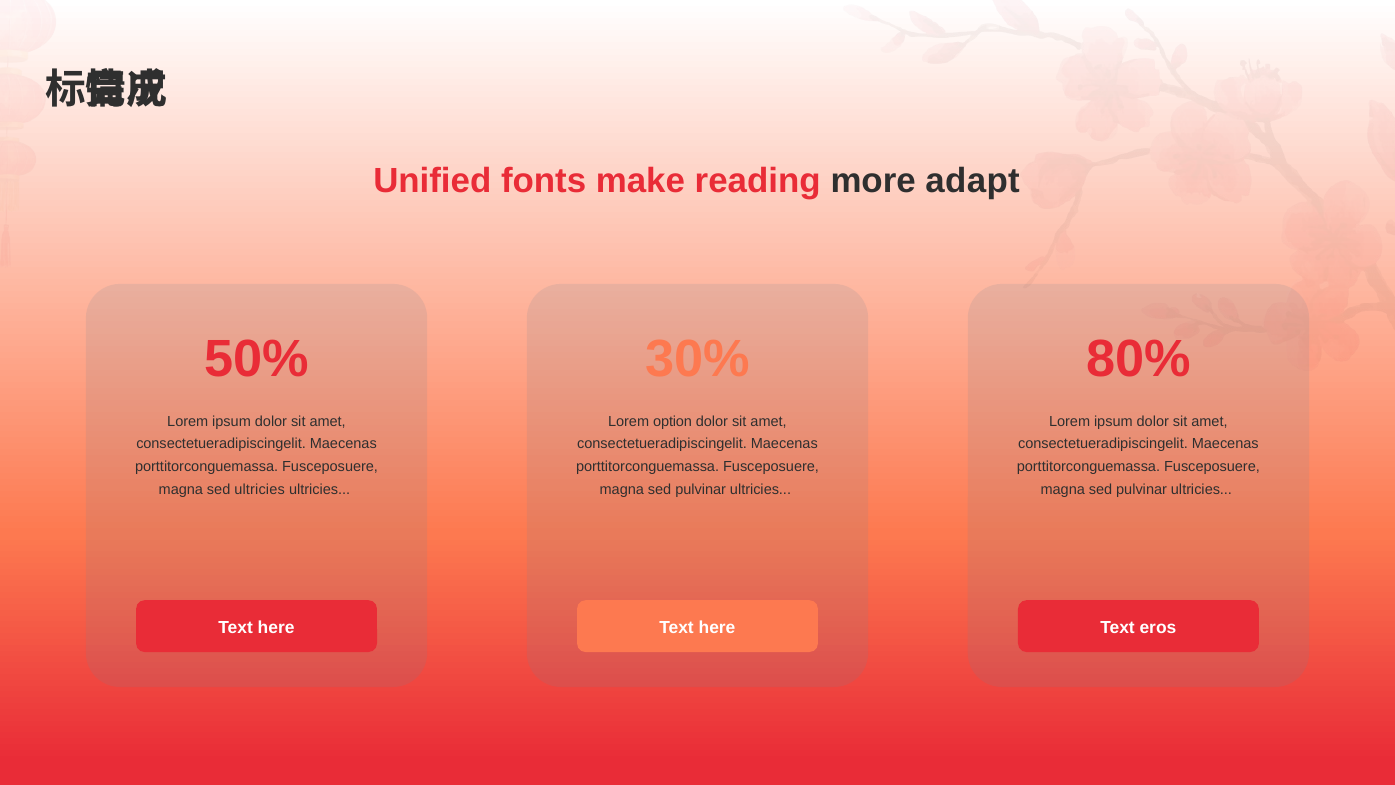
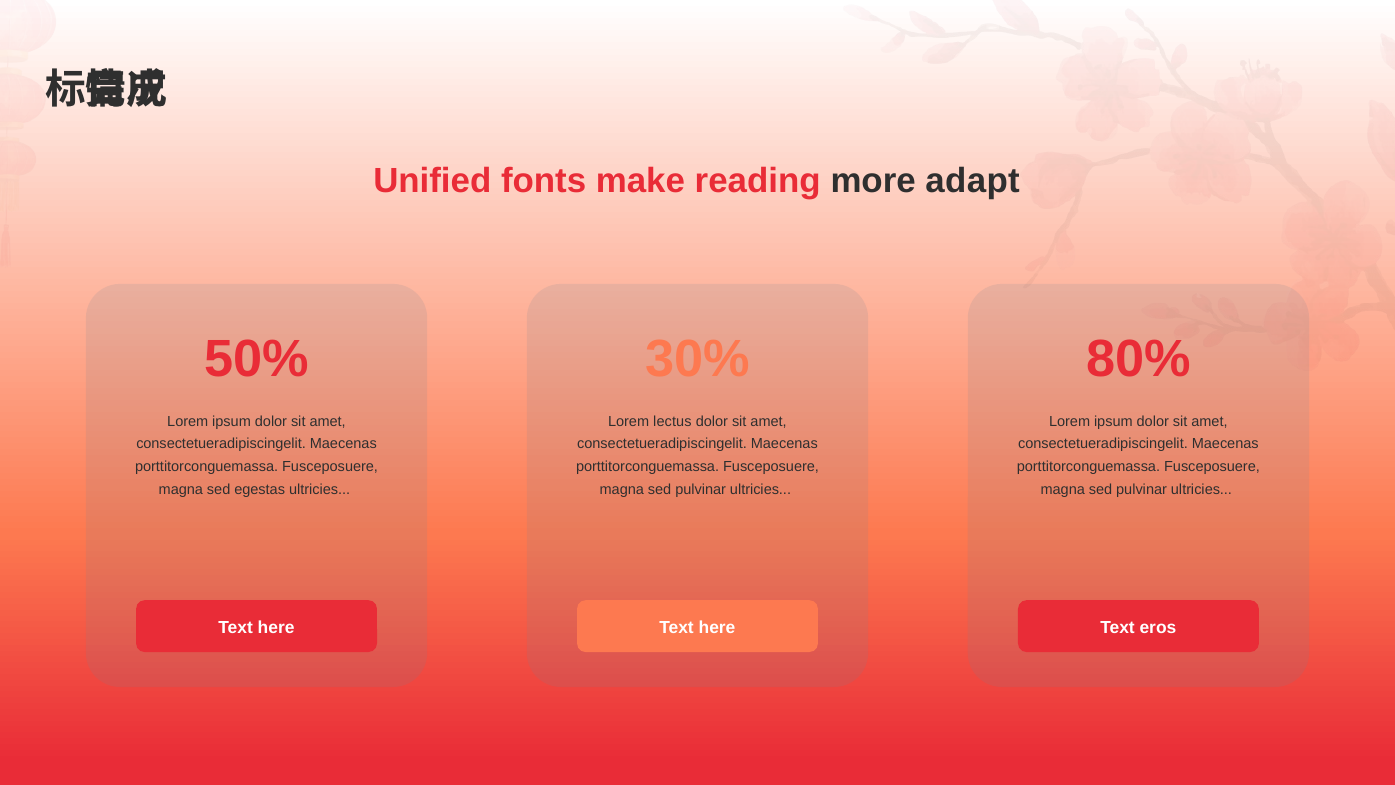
option: option -> lectus
sed ultricies: ultricies -> egestas
